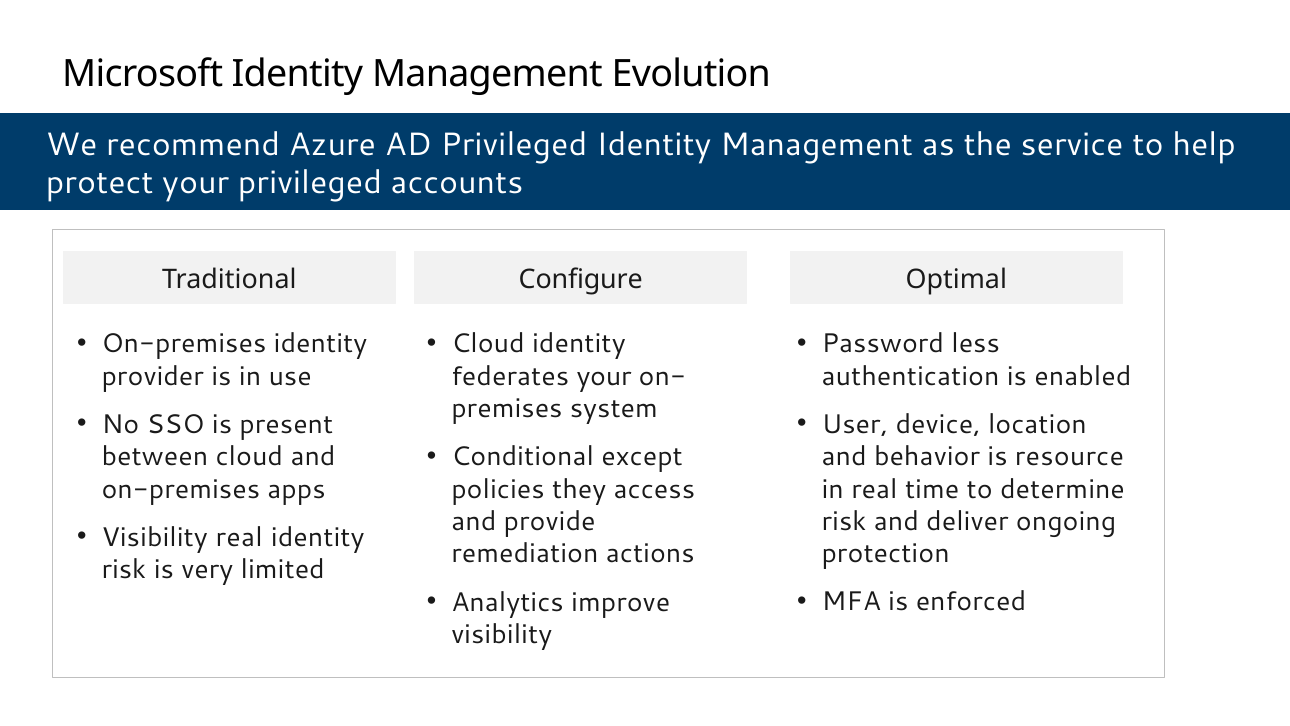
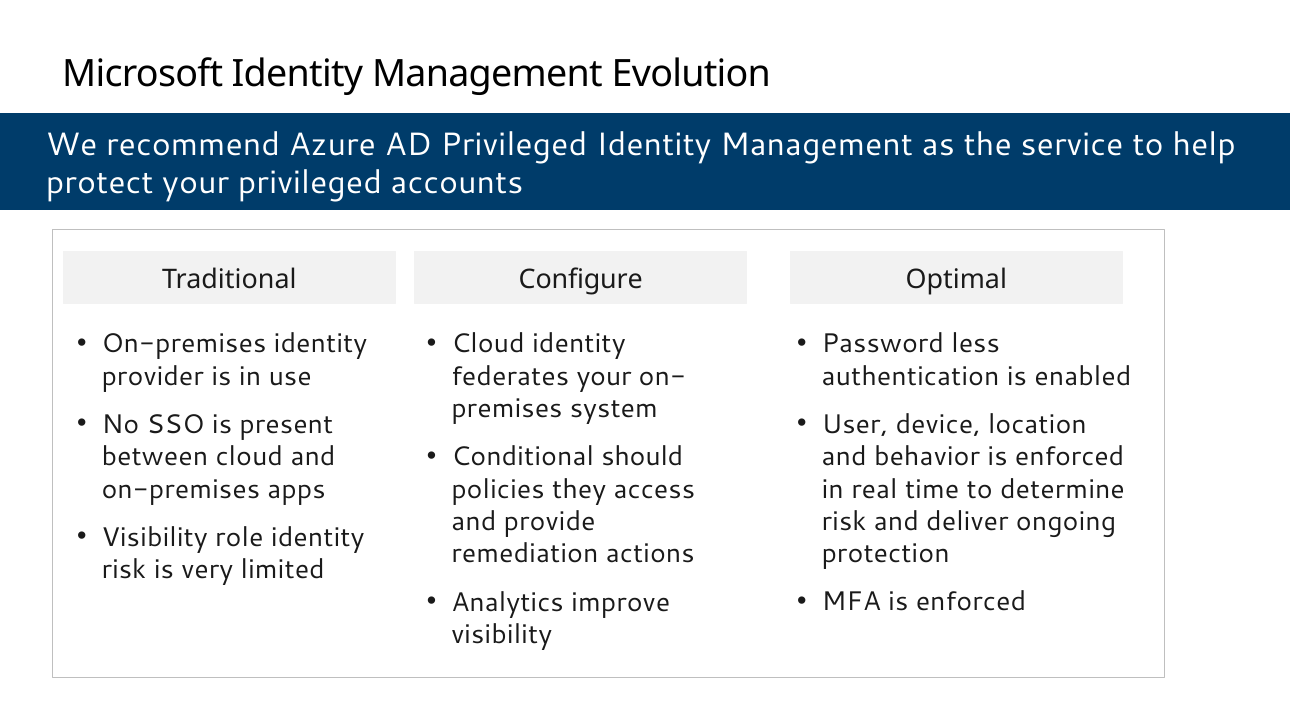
except: except -> should
behavior is resource: resource -> enforced
Visibility real: real -> role
